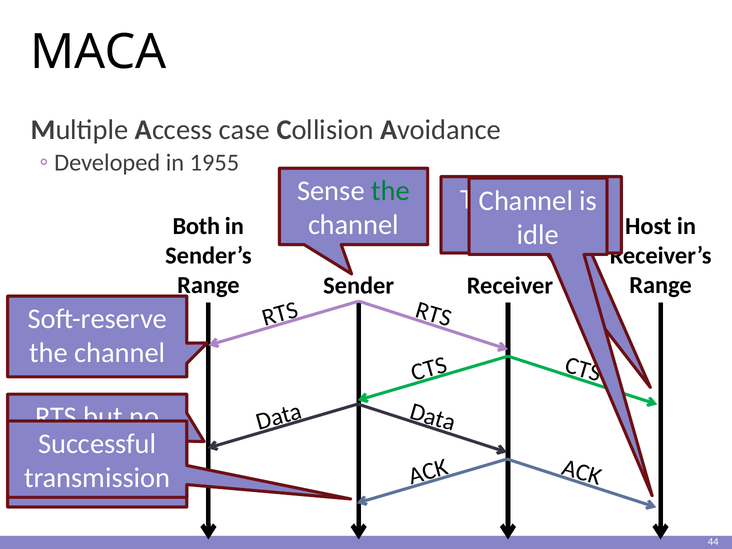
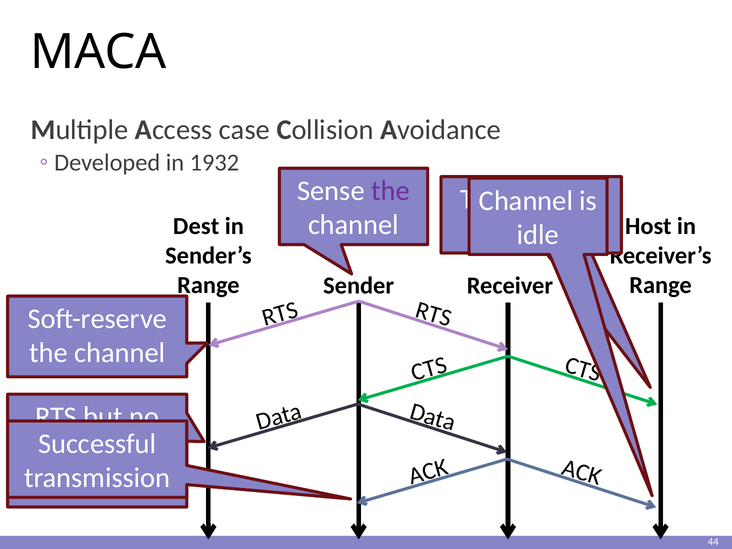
1955: 1955 -> 1932
the at (390, 191) colour: green -> purple
Both: Both -> Dest
